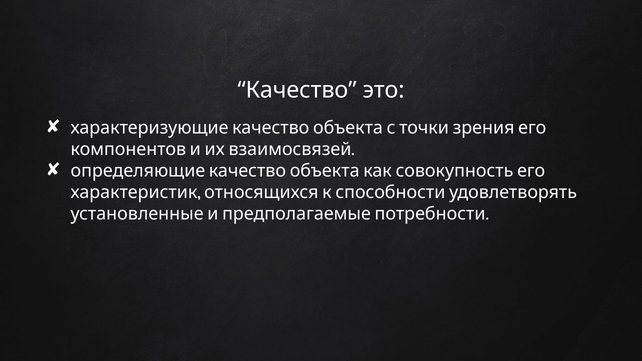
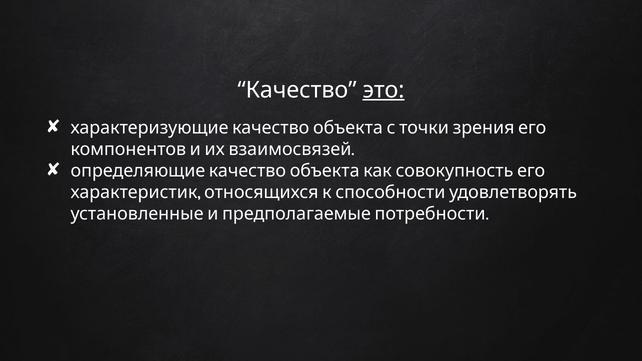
это underline: none -> present
